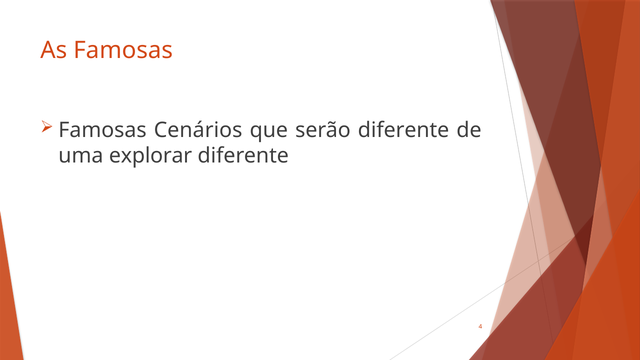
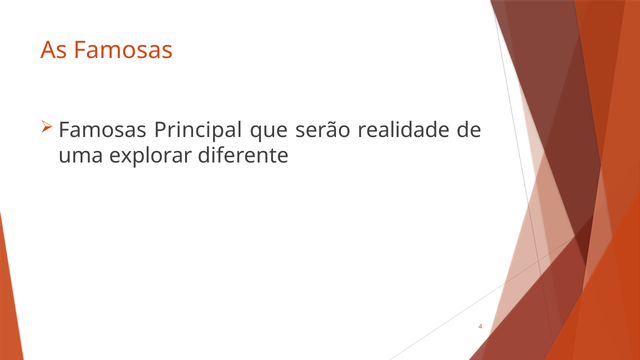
Cenários: Cenários -> Principal
serão diferente: diferente -> realidade
